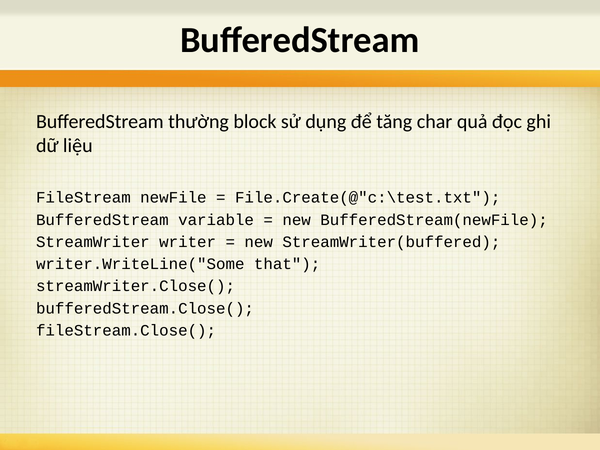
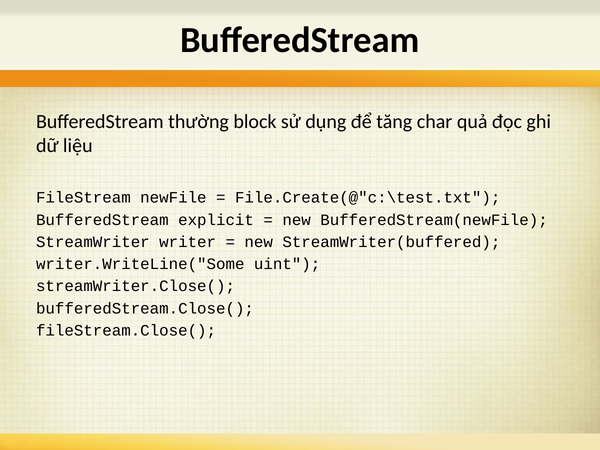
variable: variable -> explicit
that: that -> uint
